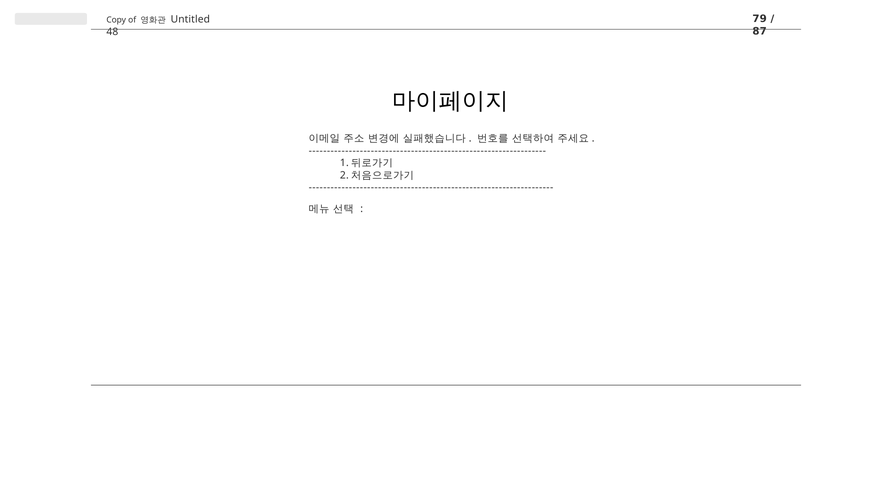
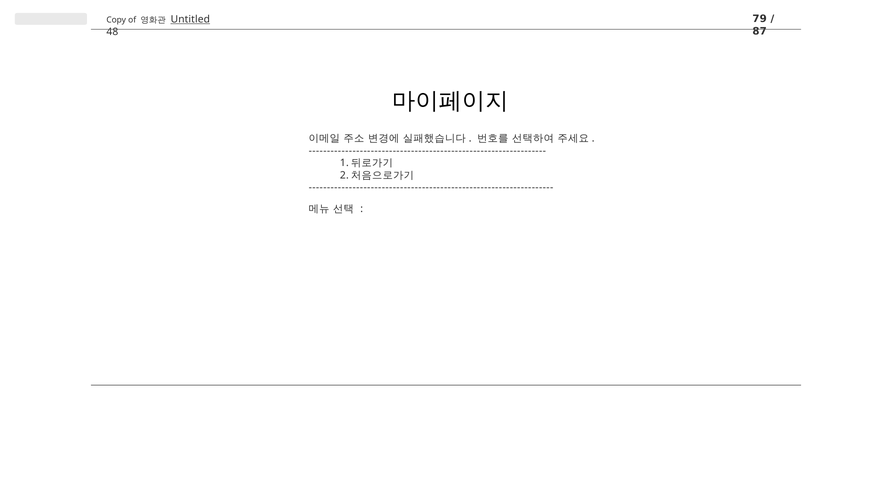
Untitled underline: none -> present
